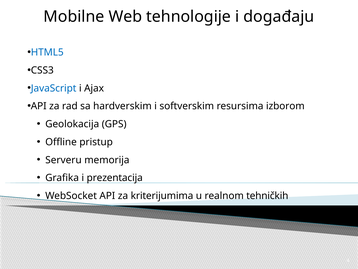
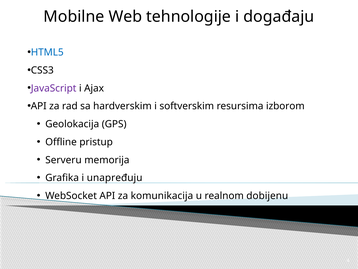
JavaScript colour: blue -> purple
prezentacija: prezentacija -> unapređuju
kriterijumima: kriterijumima -> komunikacija
tehničkih: tehničkih -> dobijenu
